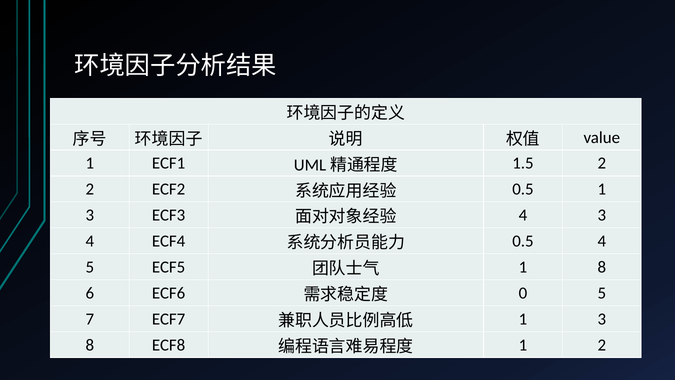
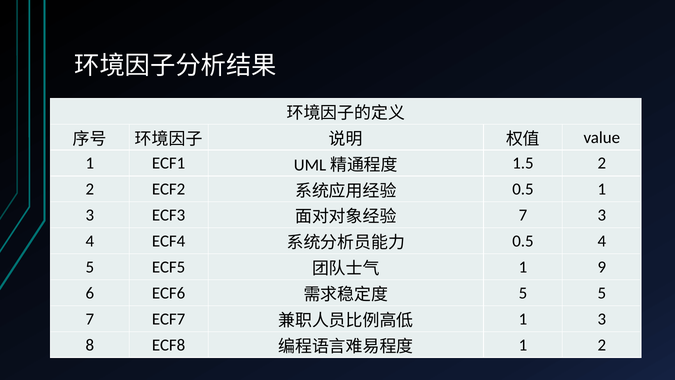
4 at (523, 215): 4 -> 7
1 8: 8 -> 9
0 at (523, 293): 0 -> 5
